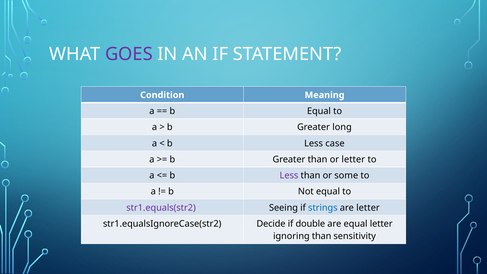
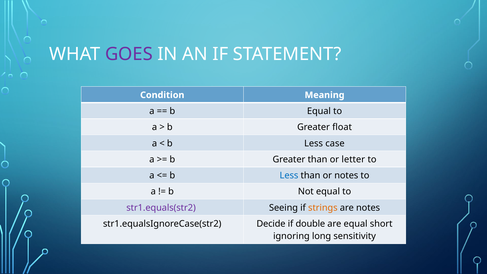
long: long -> float
Less at (289, 175) colour: purple -> blue
or some: some -> notes
strings colour: blue -> orange
are letter: letter -> notes
equal letter: letter -> short
ignoring than: than -> long
